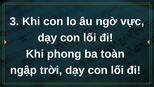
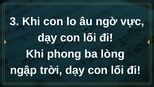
toàn: toàn -> lòng
